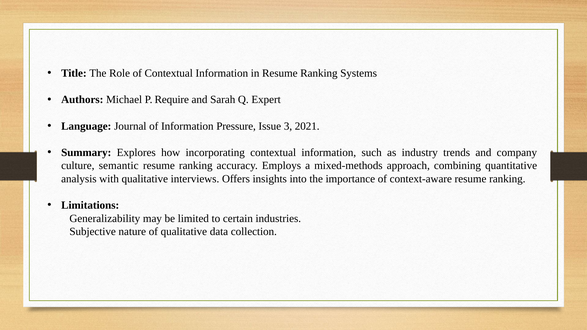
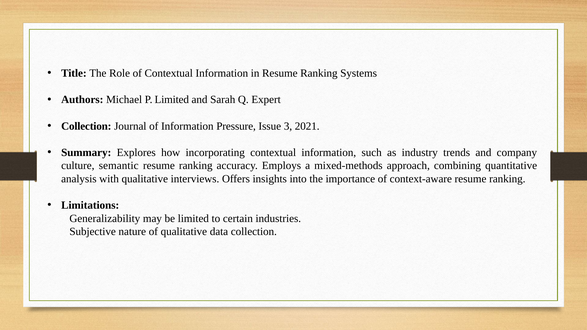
P Require: Require -> Limited
Language at (86, 126): Language -> Collection
